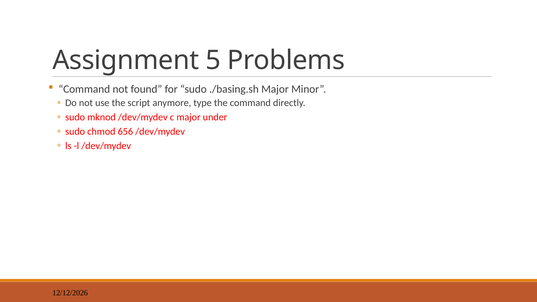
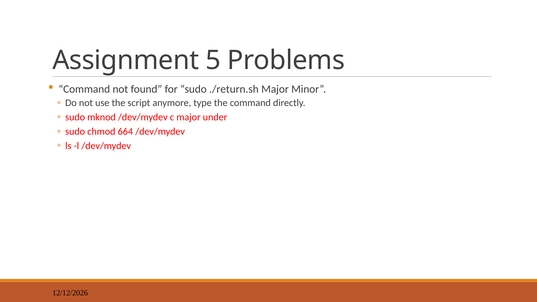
./basing.sh: ./basing.sh -> ./return.sh
656: 656 -> 664
